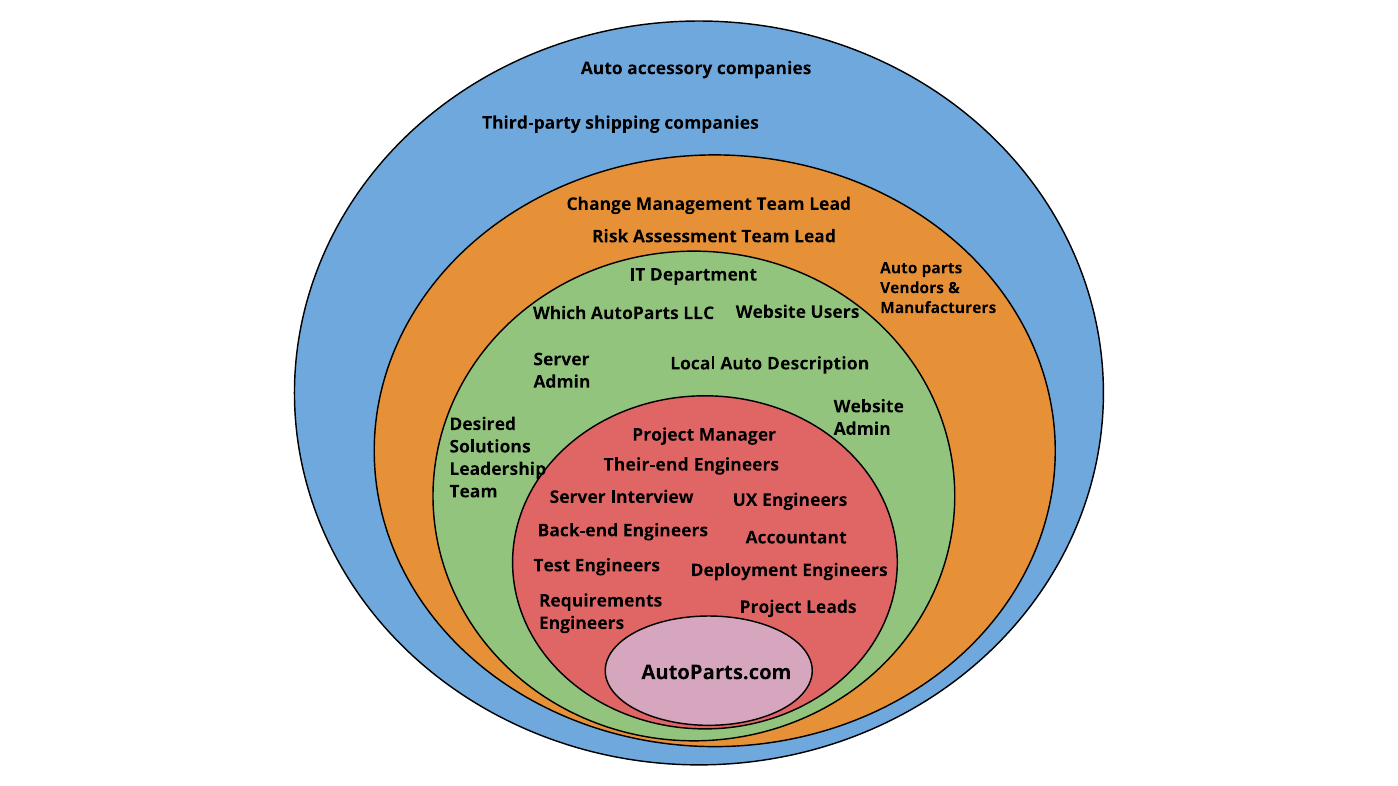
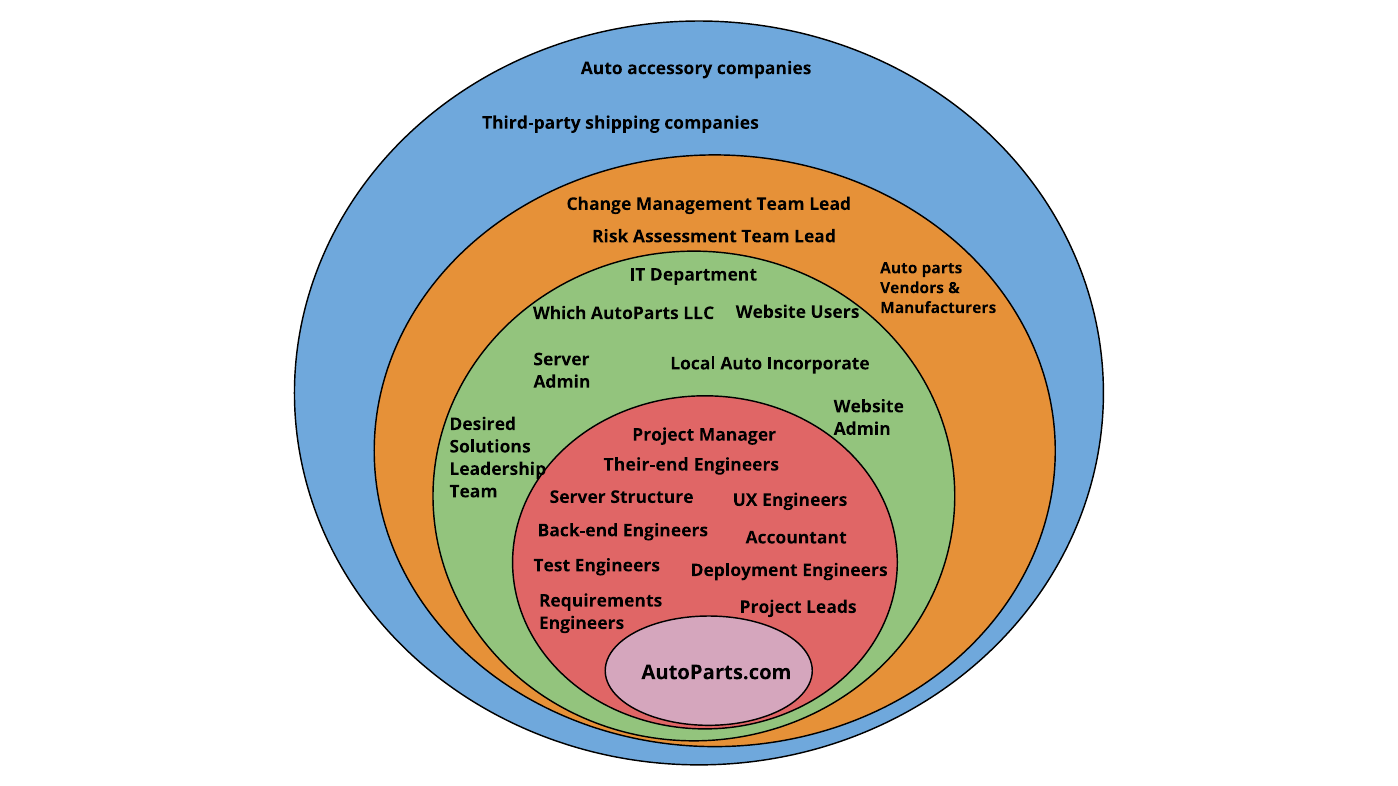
Description: Description -> Incorporate
Interview: Interview -> Structure
